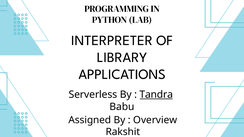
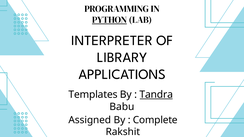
PYTHON underline: none -> present
Serverless: Serverless -> Templates
Overview: Overview -> Complete
